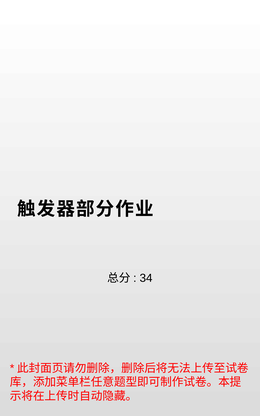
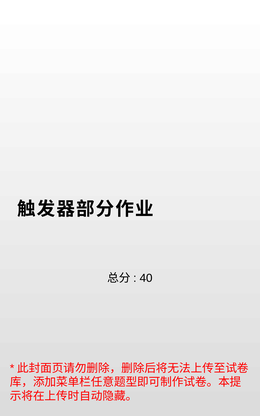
34: 34 -> 40
